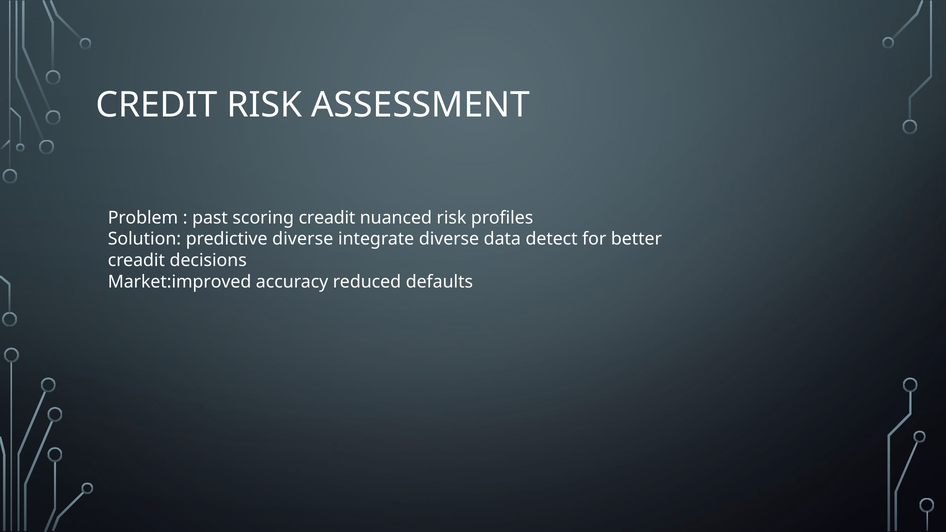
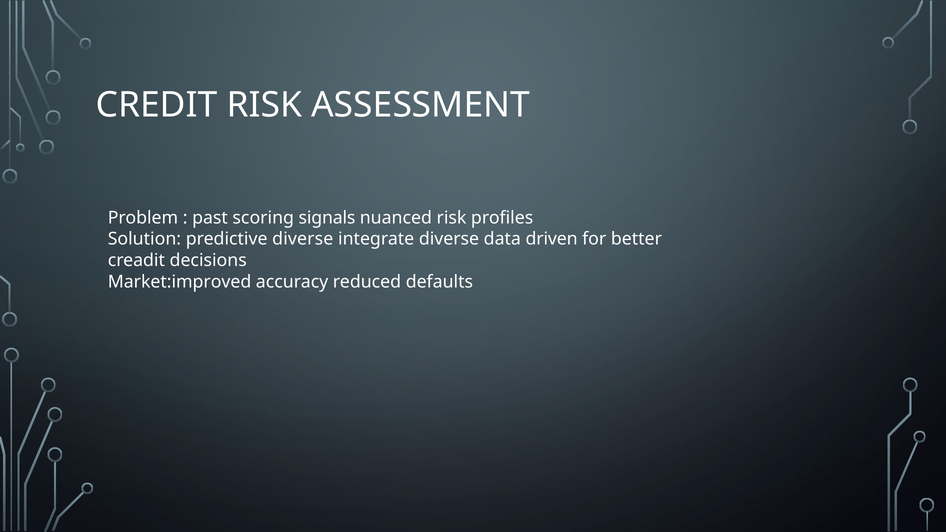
scoring creadit: creadit -> signals
detect: detect -> driven
